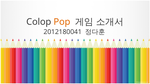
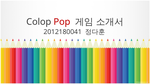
Pop colour: orange -> red
